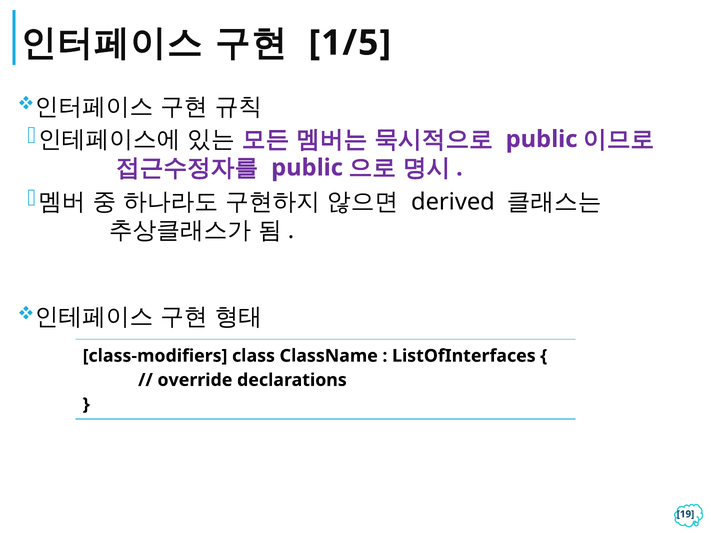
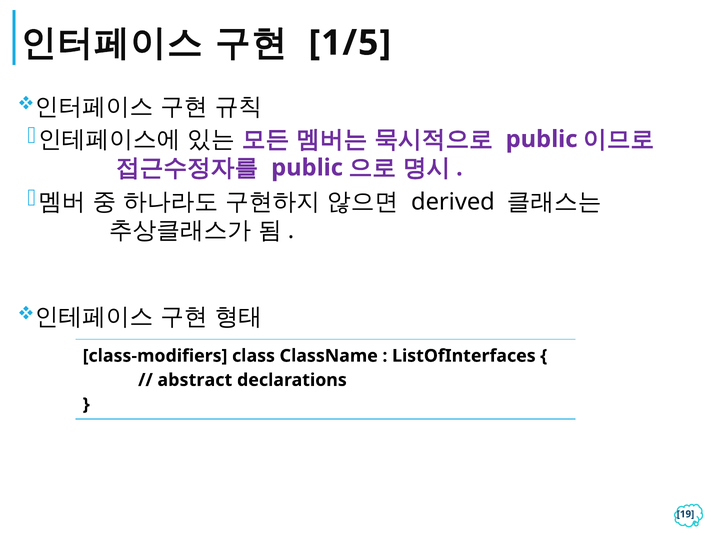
override: override -> abstract
